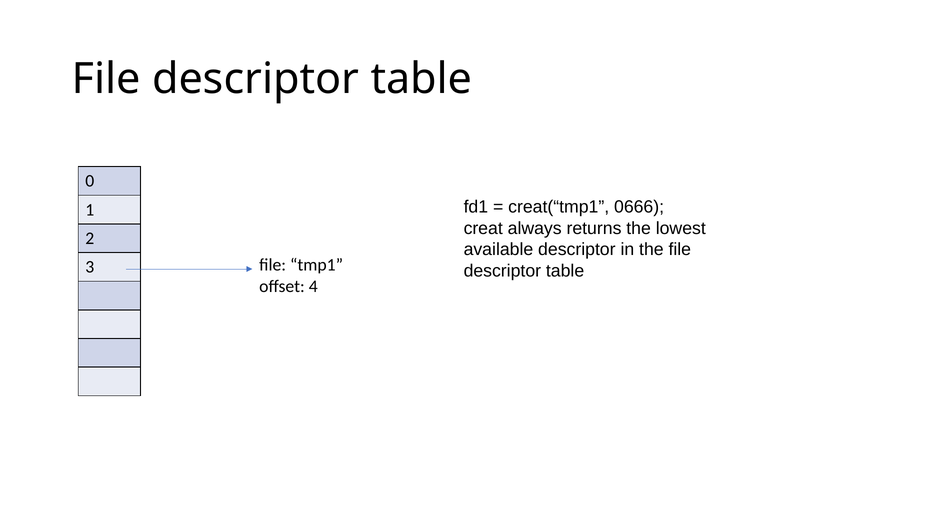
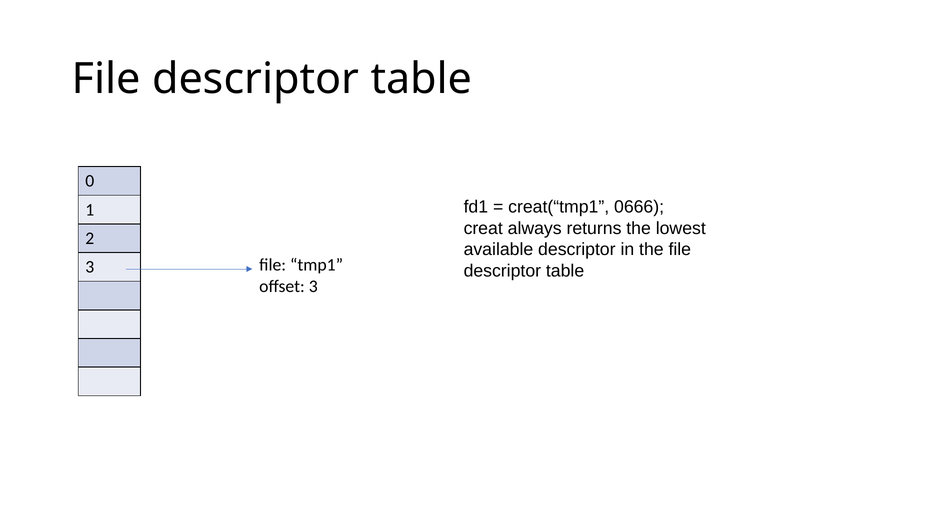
offset 4: 4 -> 3
